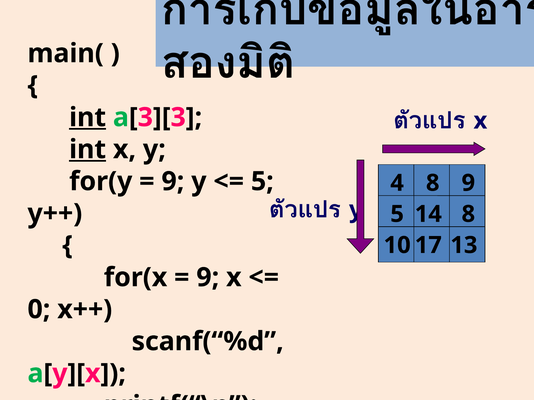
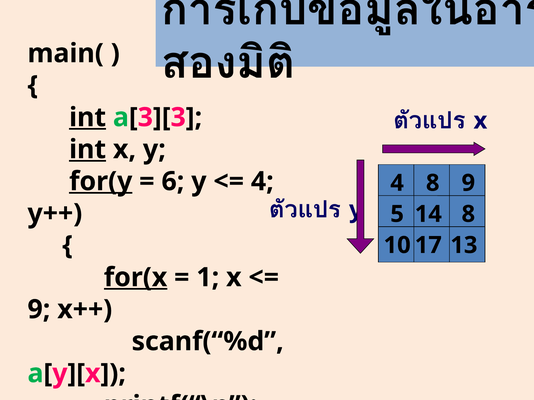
for(y underline: none -> present
9 at (173, 182): 9 -> 6
5 at (262, 182): 5 -> 4
for(x underline: none -> present
9 at (208, 278): 9 -> 1
0 at (39, 310): 0 -> 9
